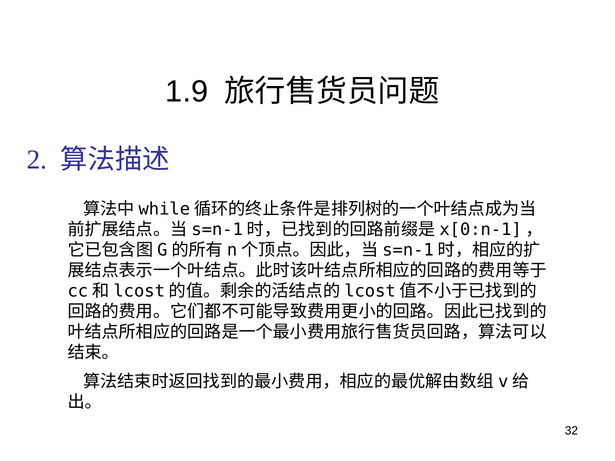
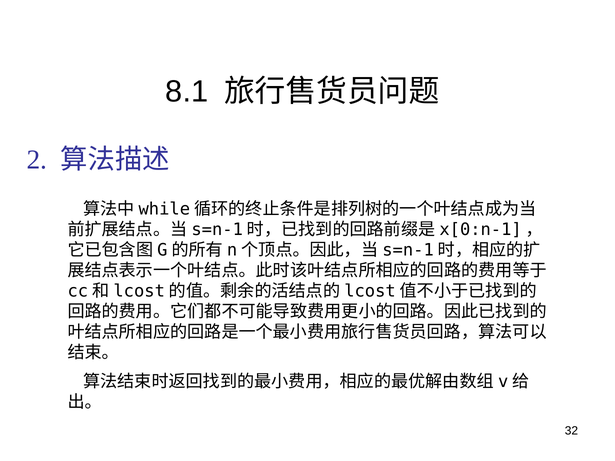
1.9: 1.9 -> 8.1
